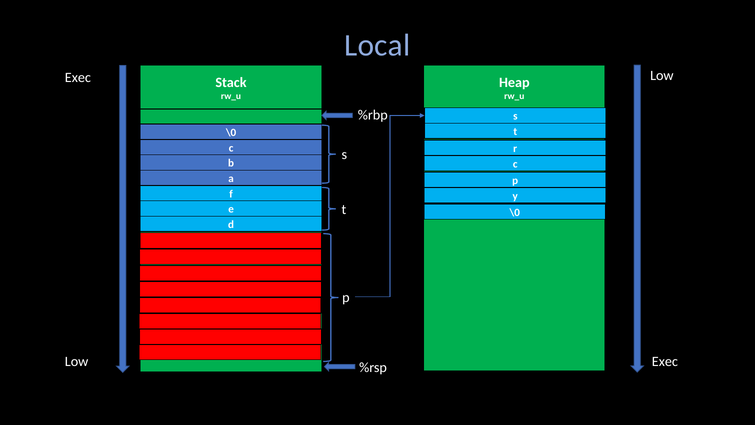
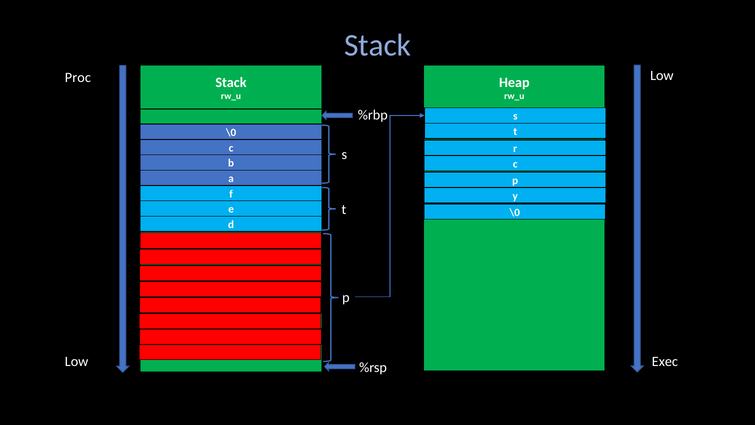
Local at (377, 45): Local -> Stack
Exec at (78, 77): Exec -> Proc
